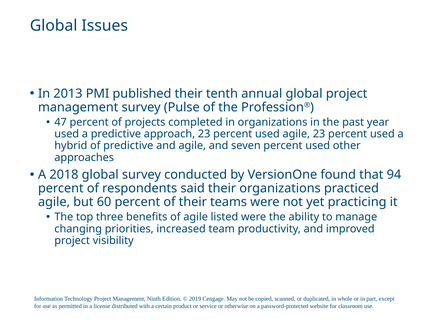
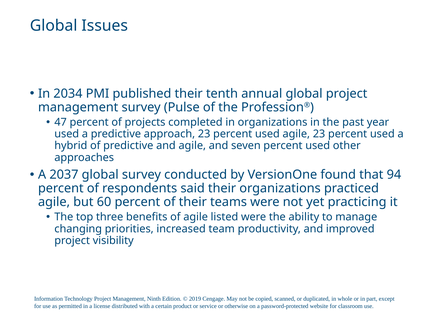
2013: 2013 -> 2034
2018: 2018 -> 2037
